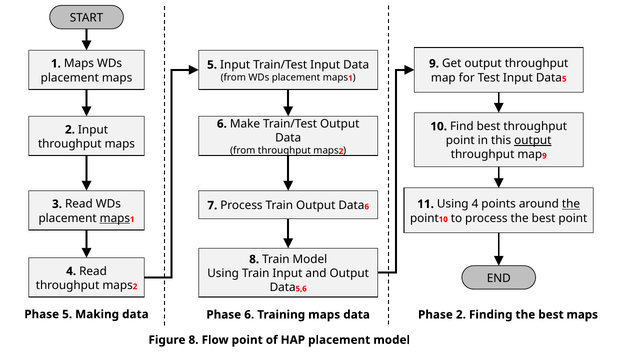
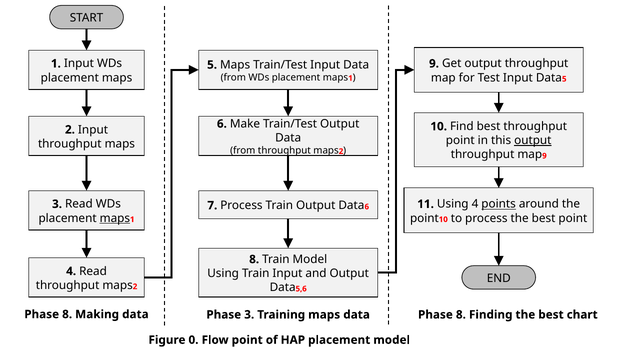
1 Maps: Maps -> Input
5 Input: Input -> Maps
points underline: none -> present
the at (571, 204) underline: present -> none
5 at (67, 314): 5 -> 8
Phase 6: 6 -> 3
data Phase 2: 2 -> 8
best maps: maps -> chart
Figure 8: 8 -> 0
